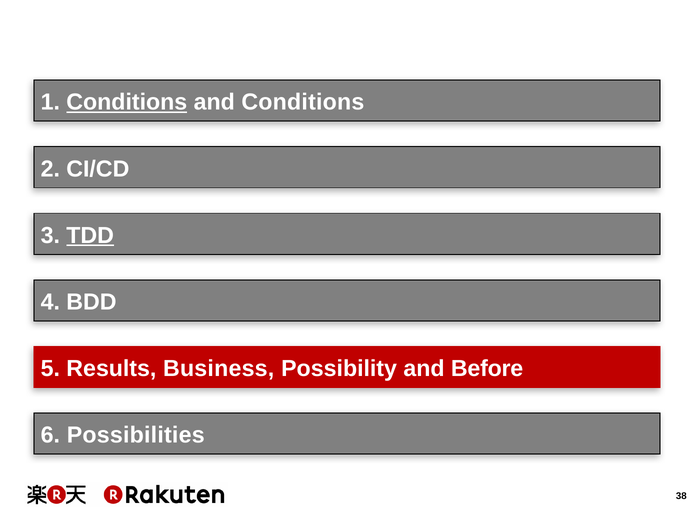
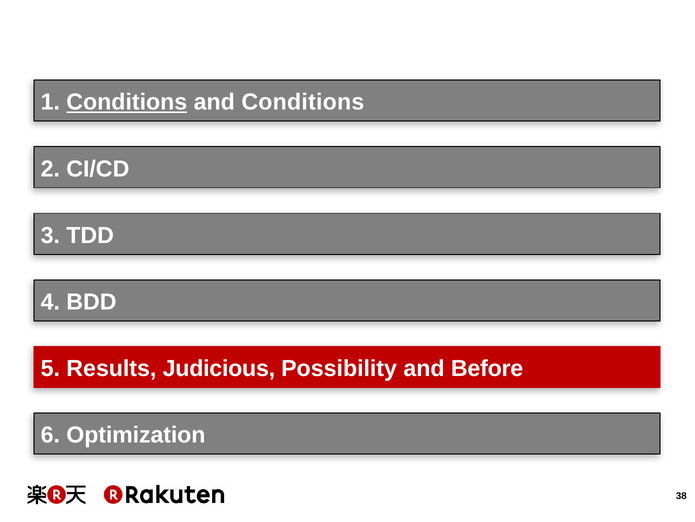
TDD underline: present -> none
Business: Business -> Judicious
Possibilities: Possibilities -> Optimization
